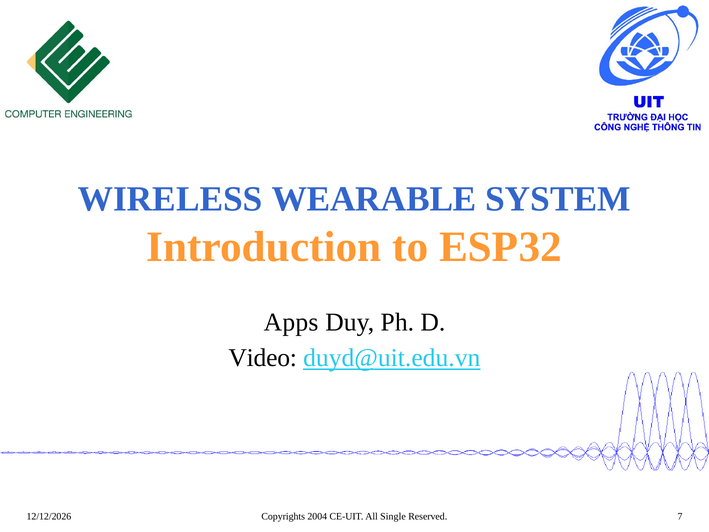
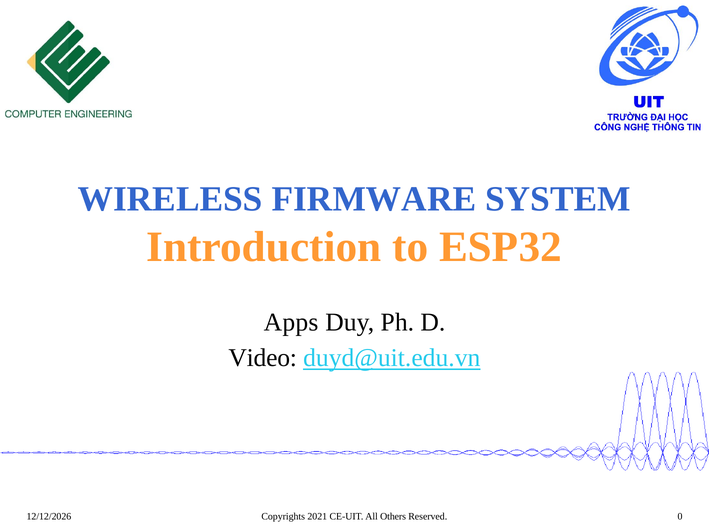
WEARABLE: WEARABLE -> FIRMWARE
2004: 2004 -> 2021
Single: Single -> Others
7: 7 -> 0
